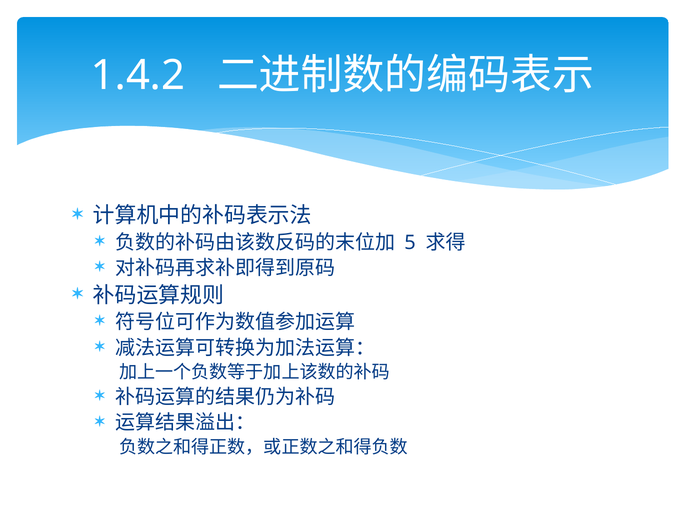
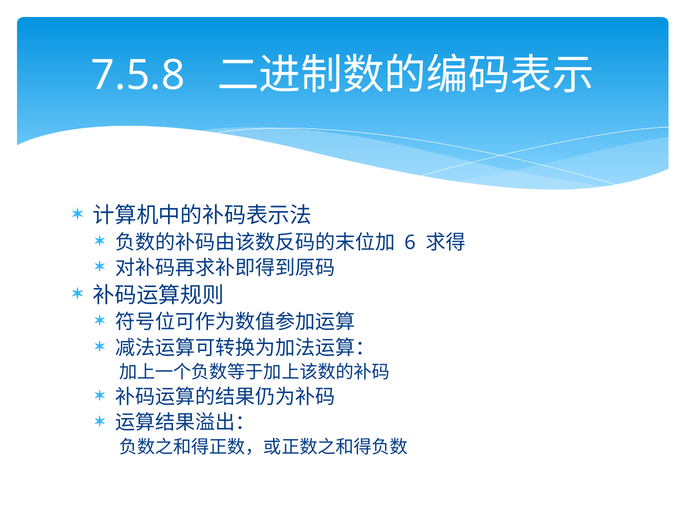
1.4.2: 1.4.2 -> 7.5.8
5: 5 -> 6
